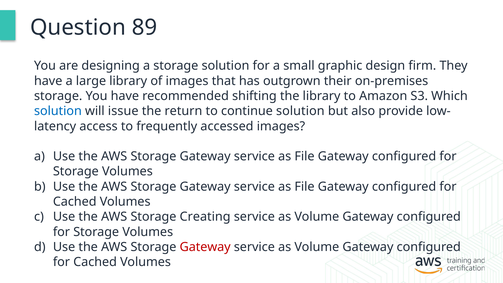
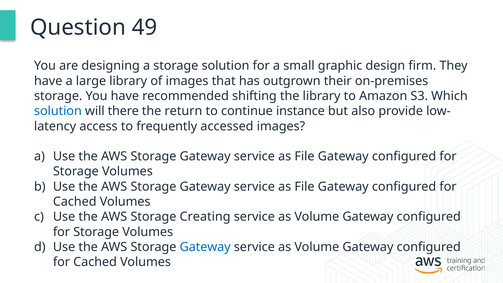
89: 89 -> 49
issue: issue -> there
continue solution: solution -> instance
Gateway at (205, 247) colour: red -> blue
